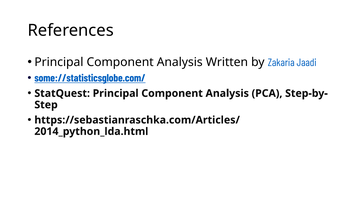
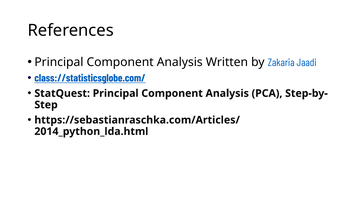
some://statisticsglobe.com/: some://statisticsglobe.com/ -> class://statisticsglobe.com/
